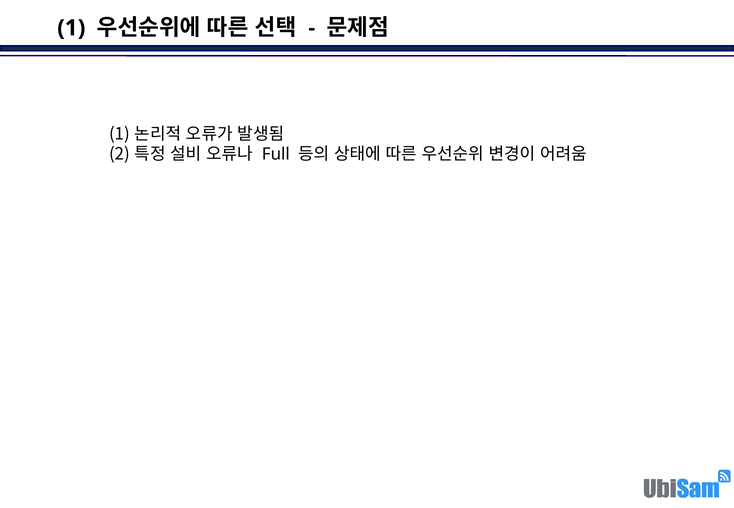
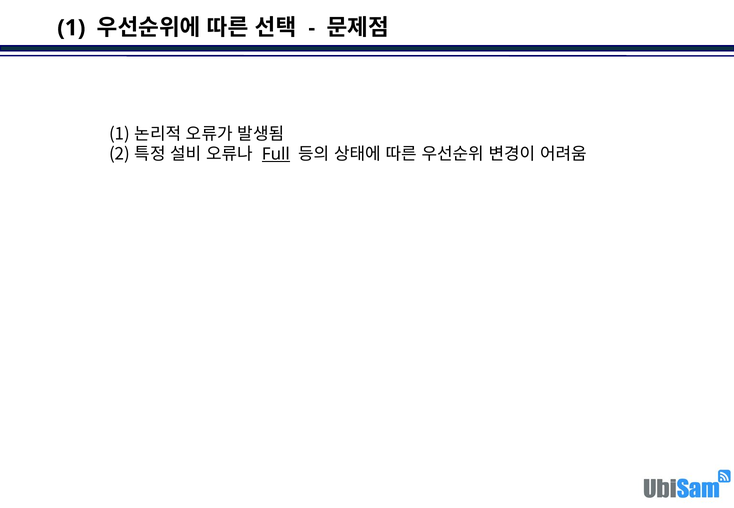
Full underline: none -> present
